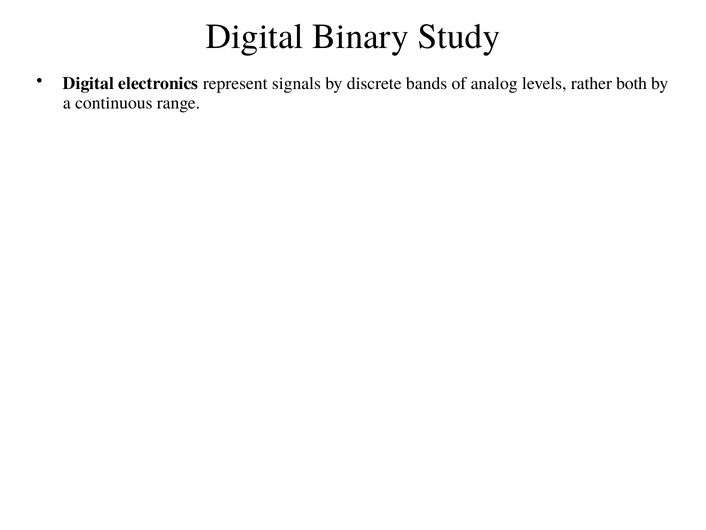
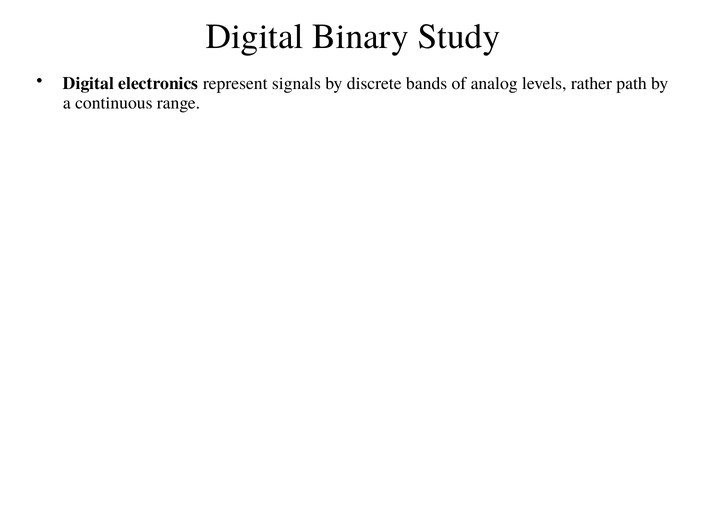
both: both -> path
